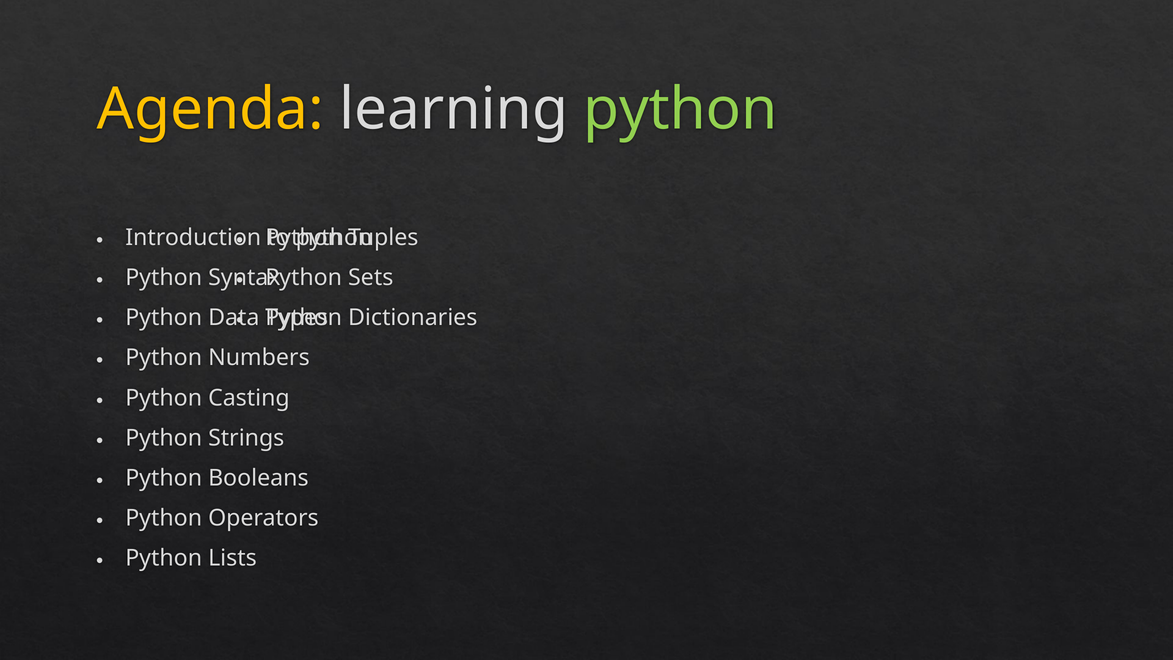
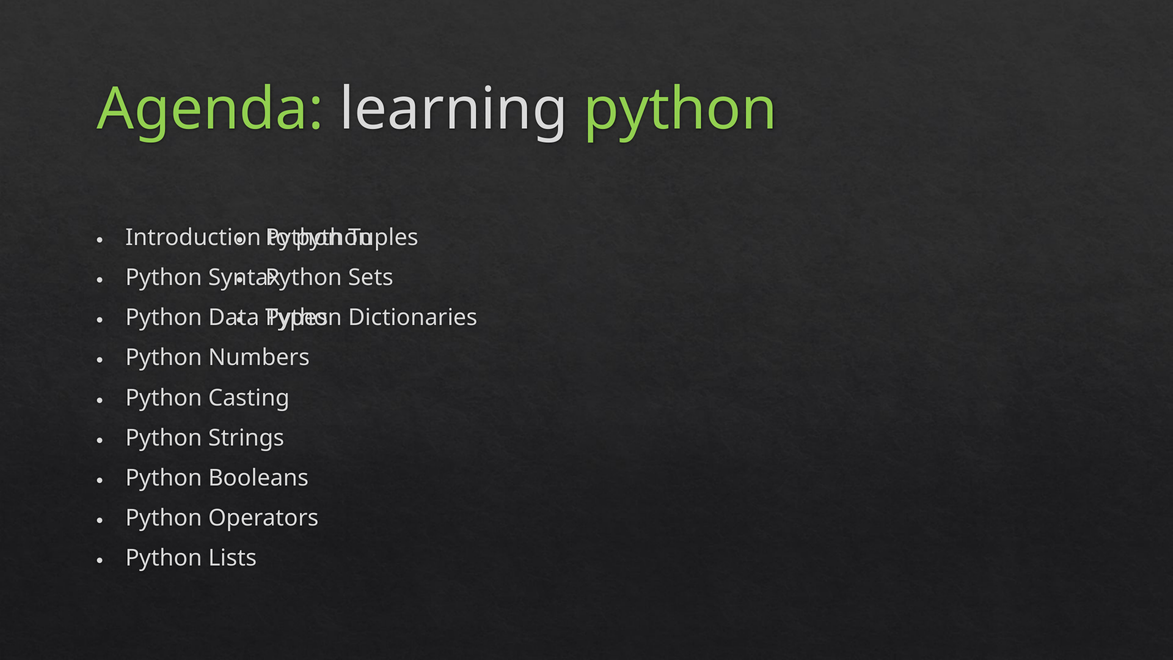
Agenda colour: yellow -> light green
